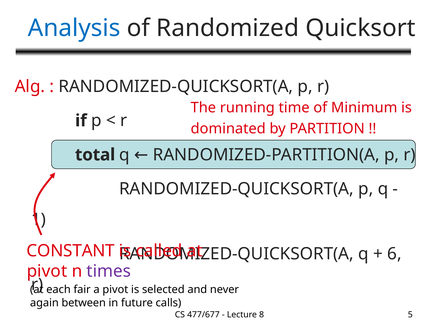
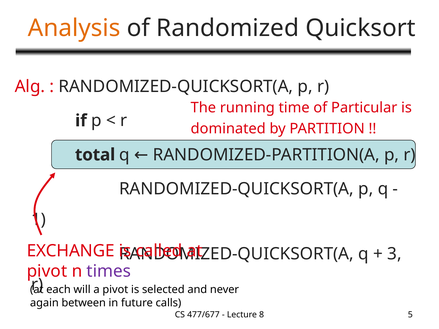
Analysis colour: blue -> orange
Minimum: Minimum -> Particular
CONSTANT: CONSTANT -> EXCHANGE
6: 6 -> 3
fair: fair -> will
